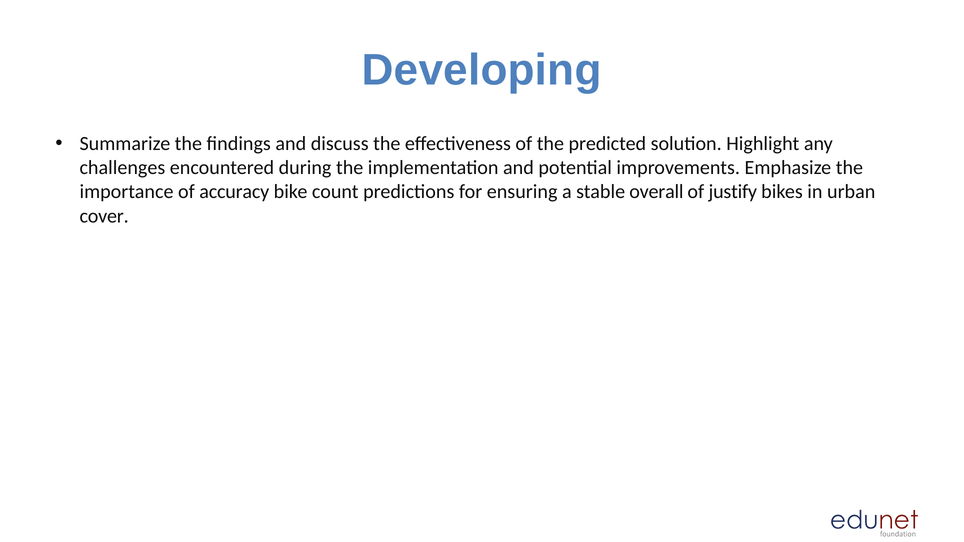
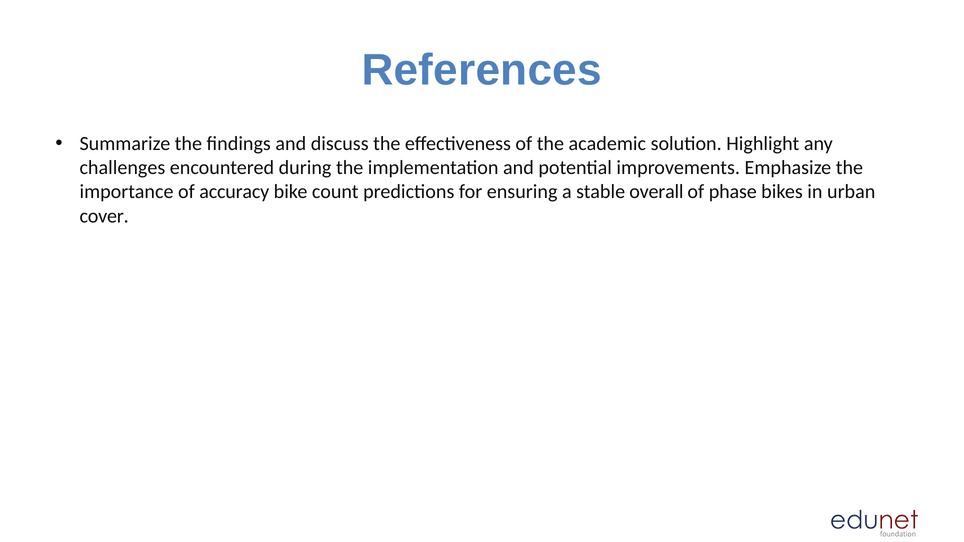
Developing: Developing -> References
predicted: predicted -> academic
justify: justify -> phase
